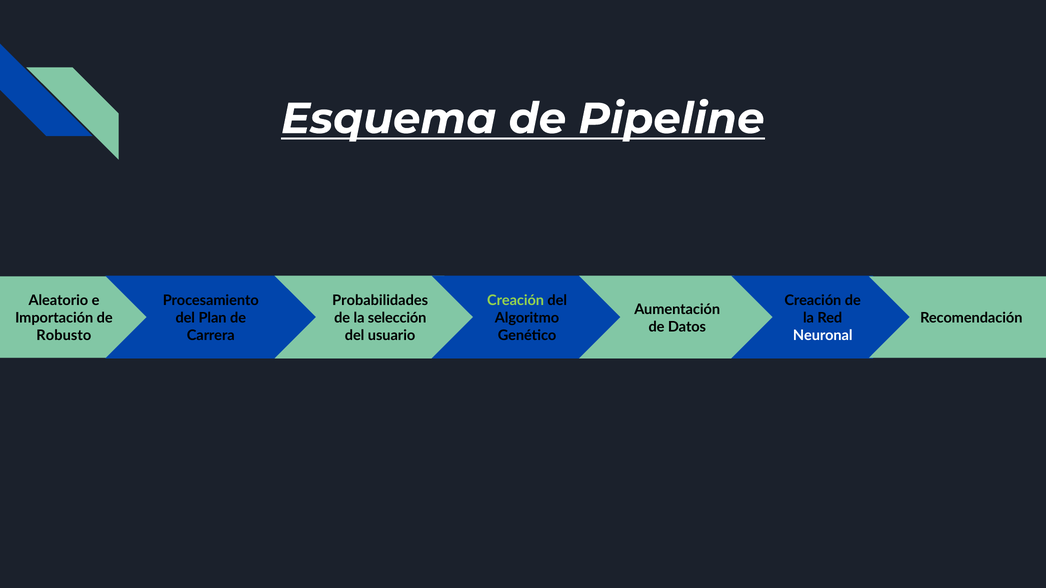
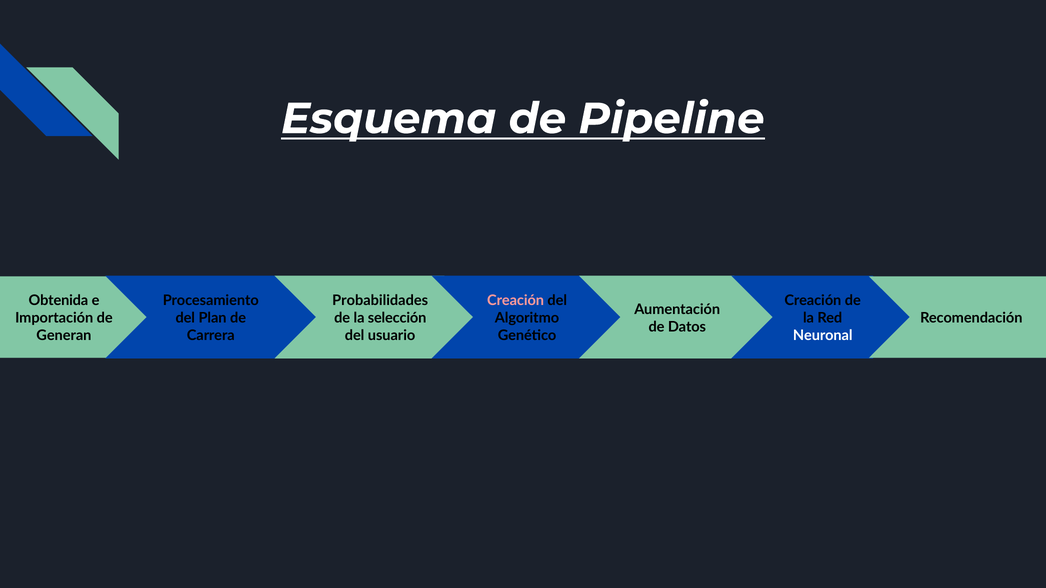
Aleatorio: Aleatorio -> Obtenida
Creación at (516, 301) colour: light green -> pink
Robusto: Robusto -> Generan
